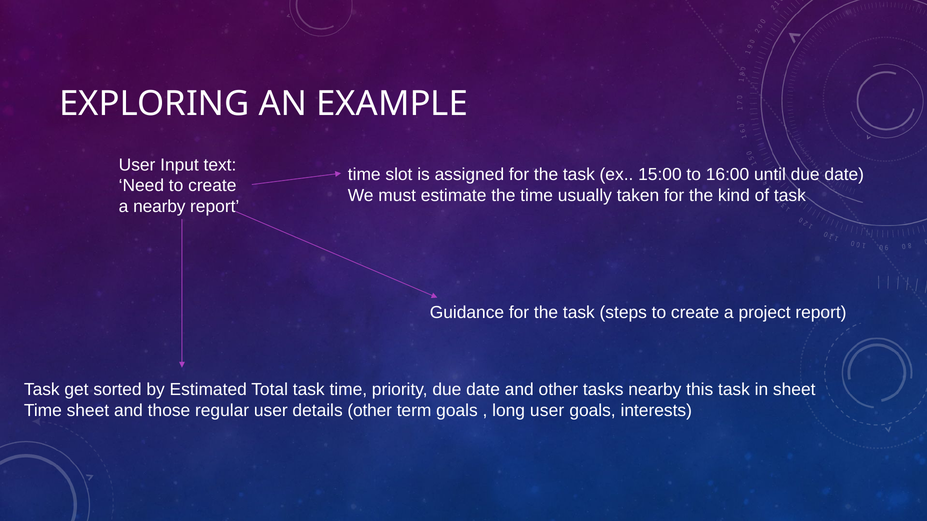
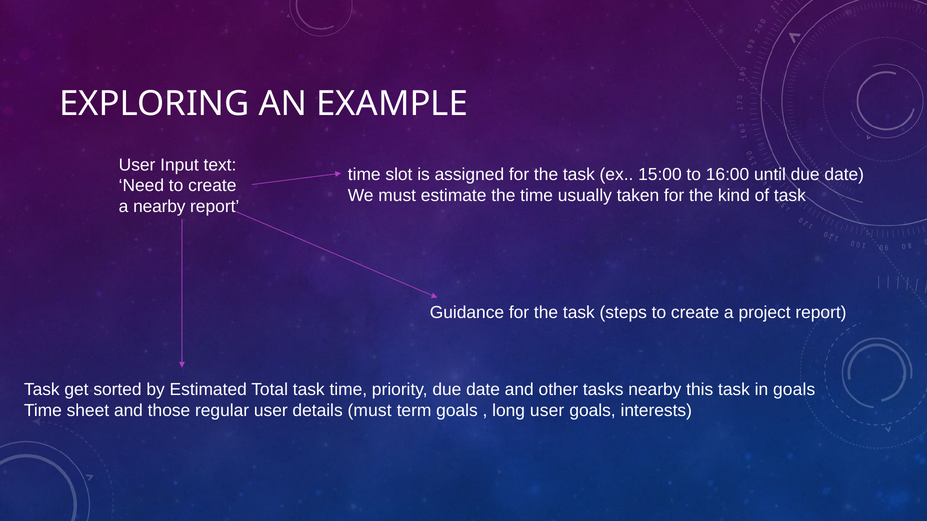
in sheet: sheet -> goals
details other: other -> must
